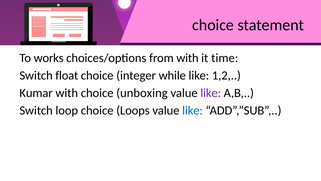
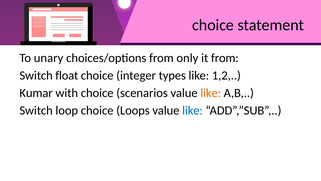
works: works -> unary
from with: with -> only
it time: time -> from
while: while -> types
unboxing: unboxing -> scenarios
like at (211, 93) colour: purple -> orange
